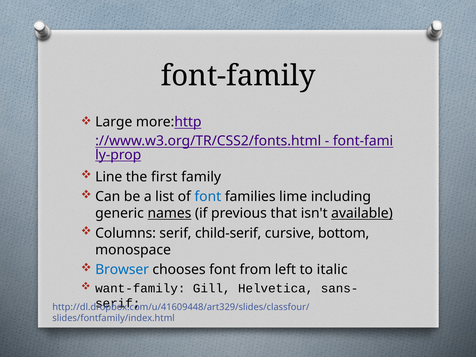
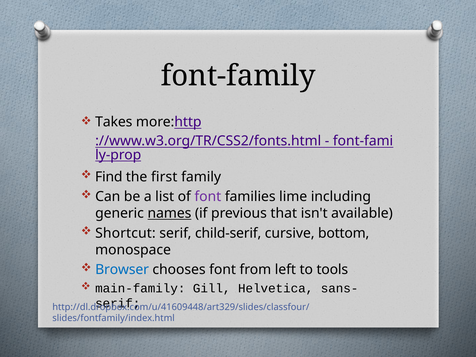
Large: Large -> Takes
Line: Line -> Find
font at (208, 197) colour: blue -> purple
available underline: present -> none
Columns: Columns -> Shortcut
italic: italic -> tools
want-family: want-family -> main-family
